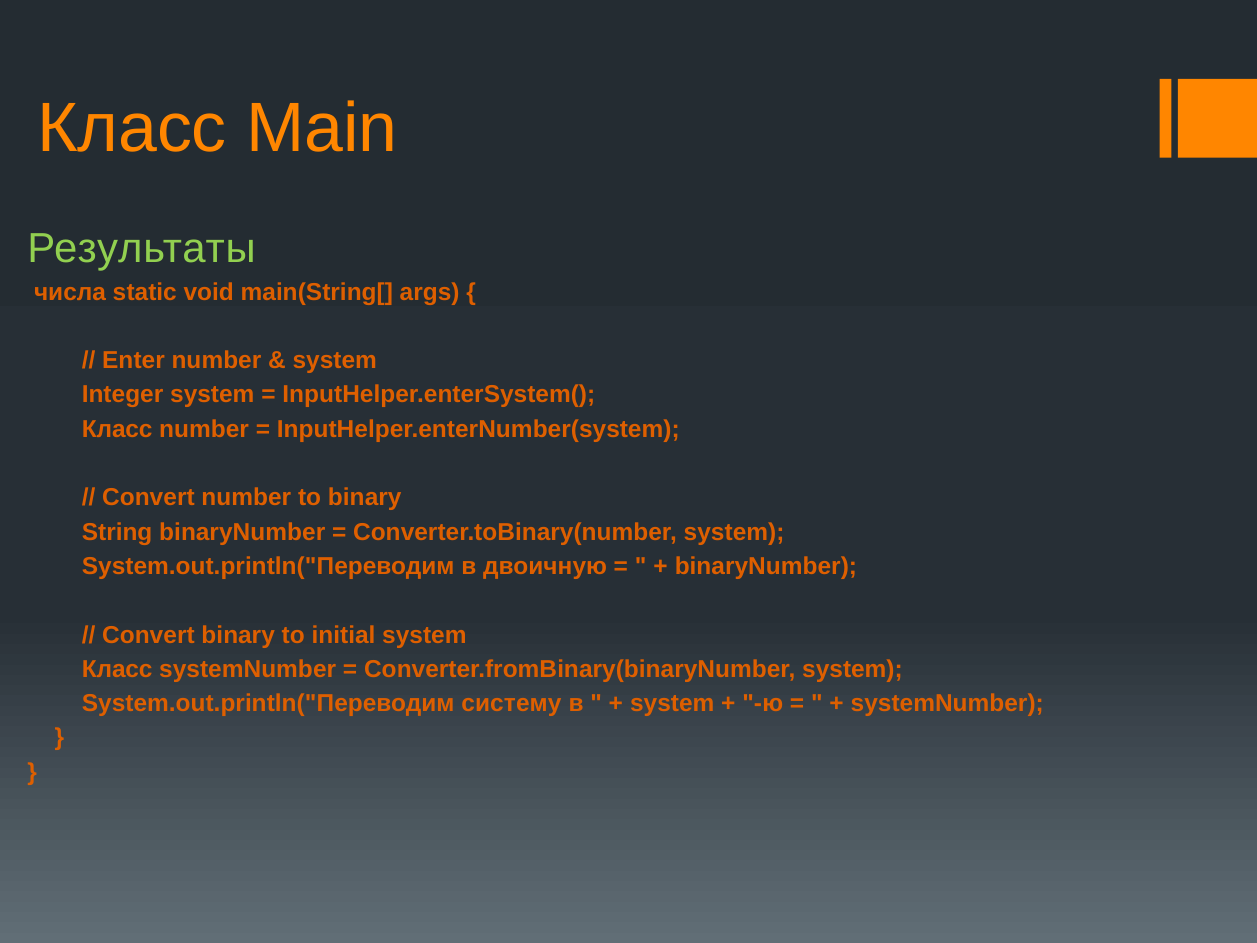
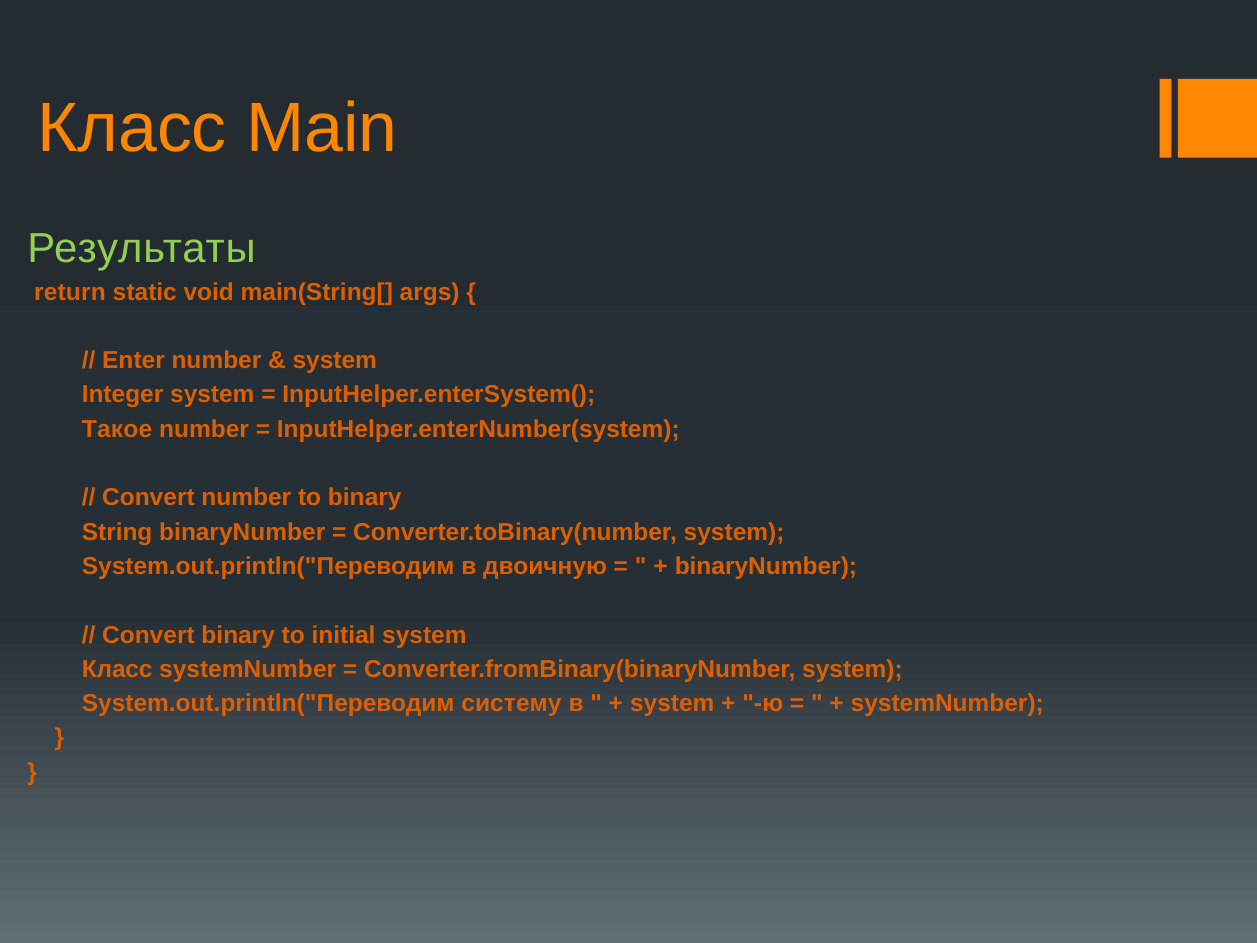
числа: числа -> return
Класс at (117, 429): Класс -> Такое
